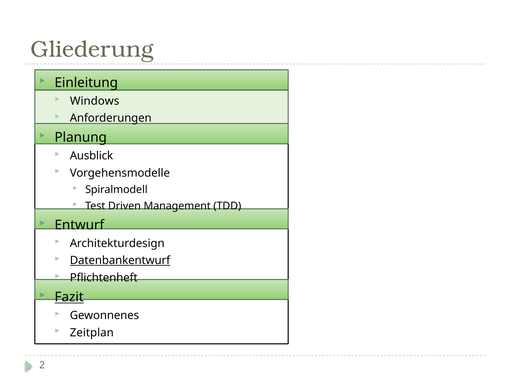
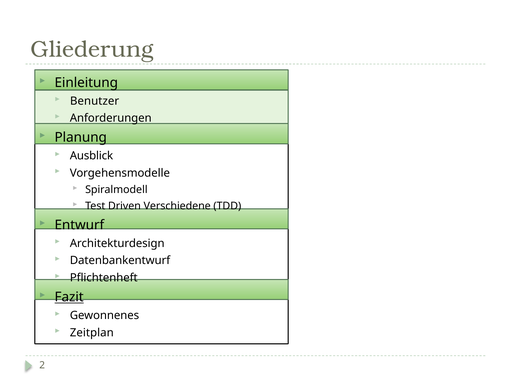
Windows: Windows -> Benutzer
Management: Management -> Verschiedene
Datenbankentwurf underline: present -> none
